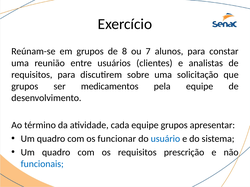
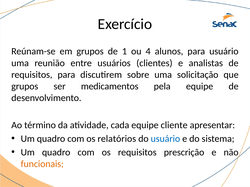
8: 8 -> 1
7: 7 -> 4
para constar: constar -> usuário
equipe grupos: grupos -> cliente
funcionar: funcionar -> relatórios
funcionais colour: blue -> orange
